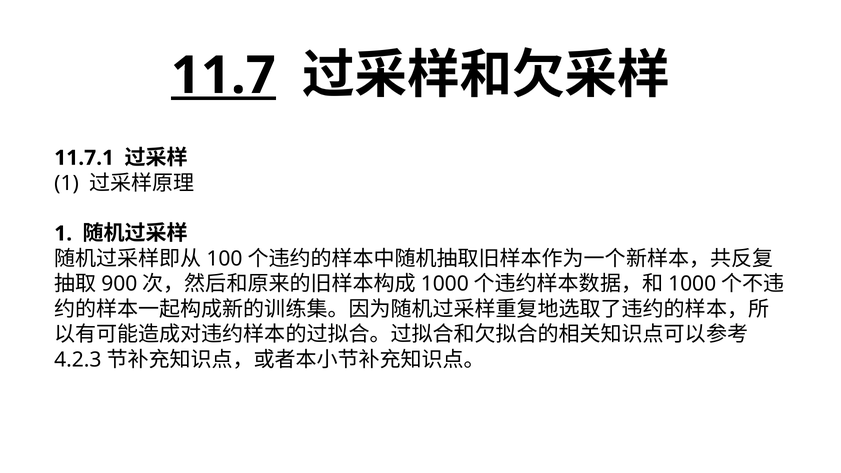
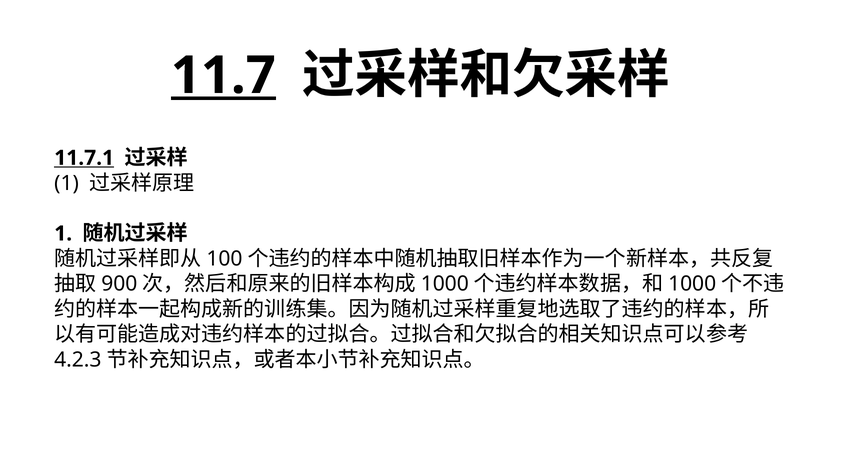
11.7.1 underline: none -> present
